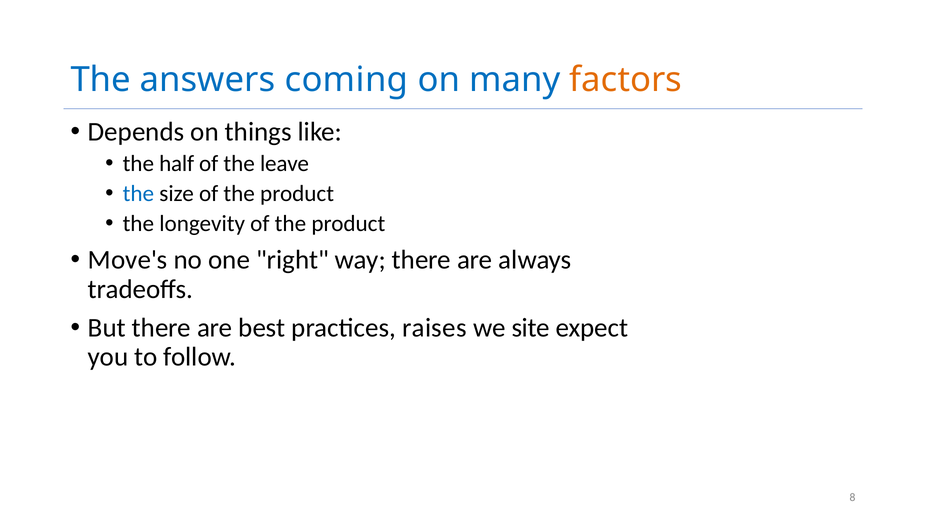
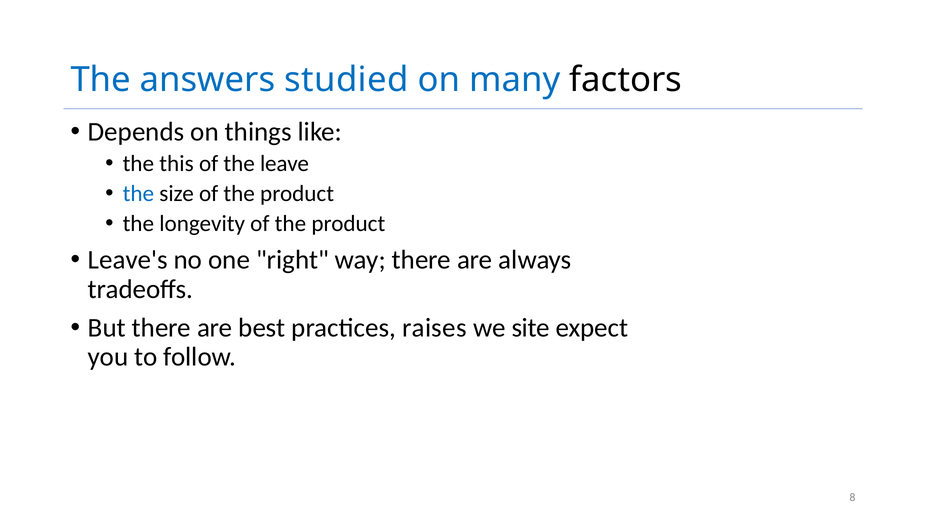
coming: coming -> studied
factors colour: orange -> black
half: half -> this
Move's: Move's -> Leave's
